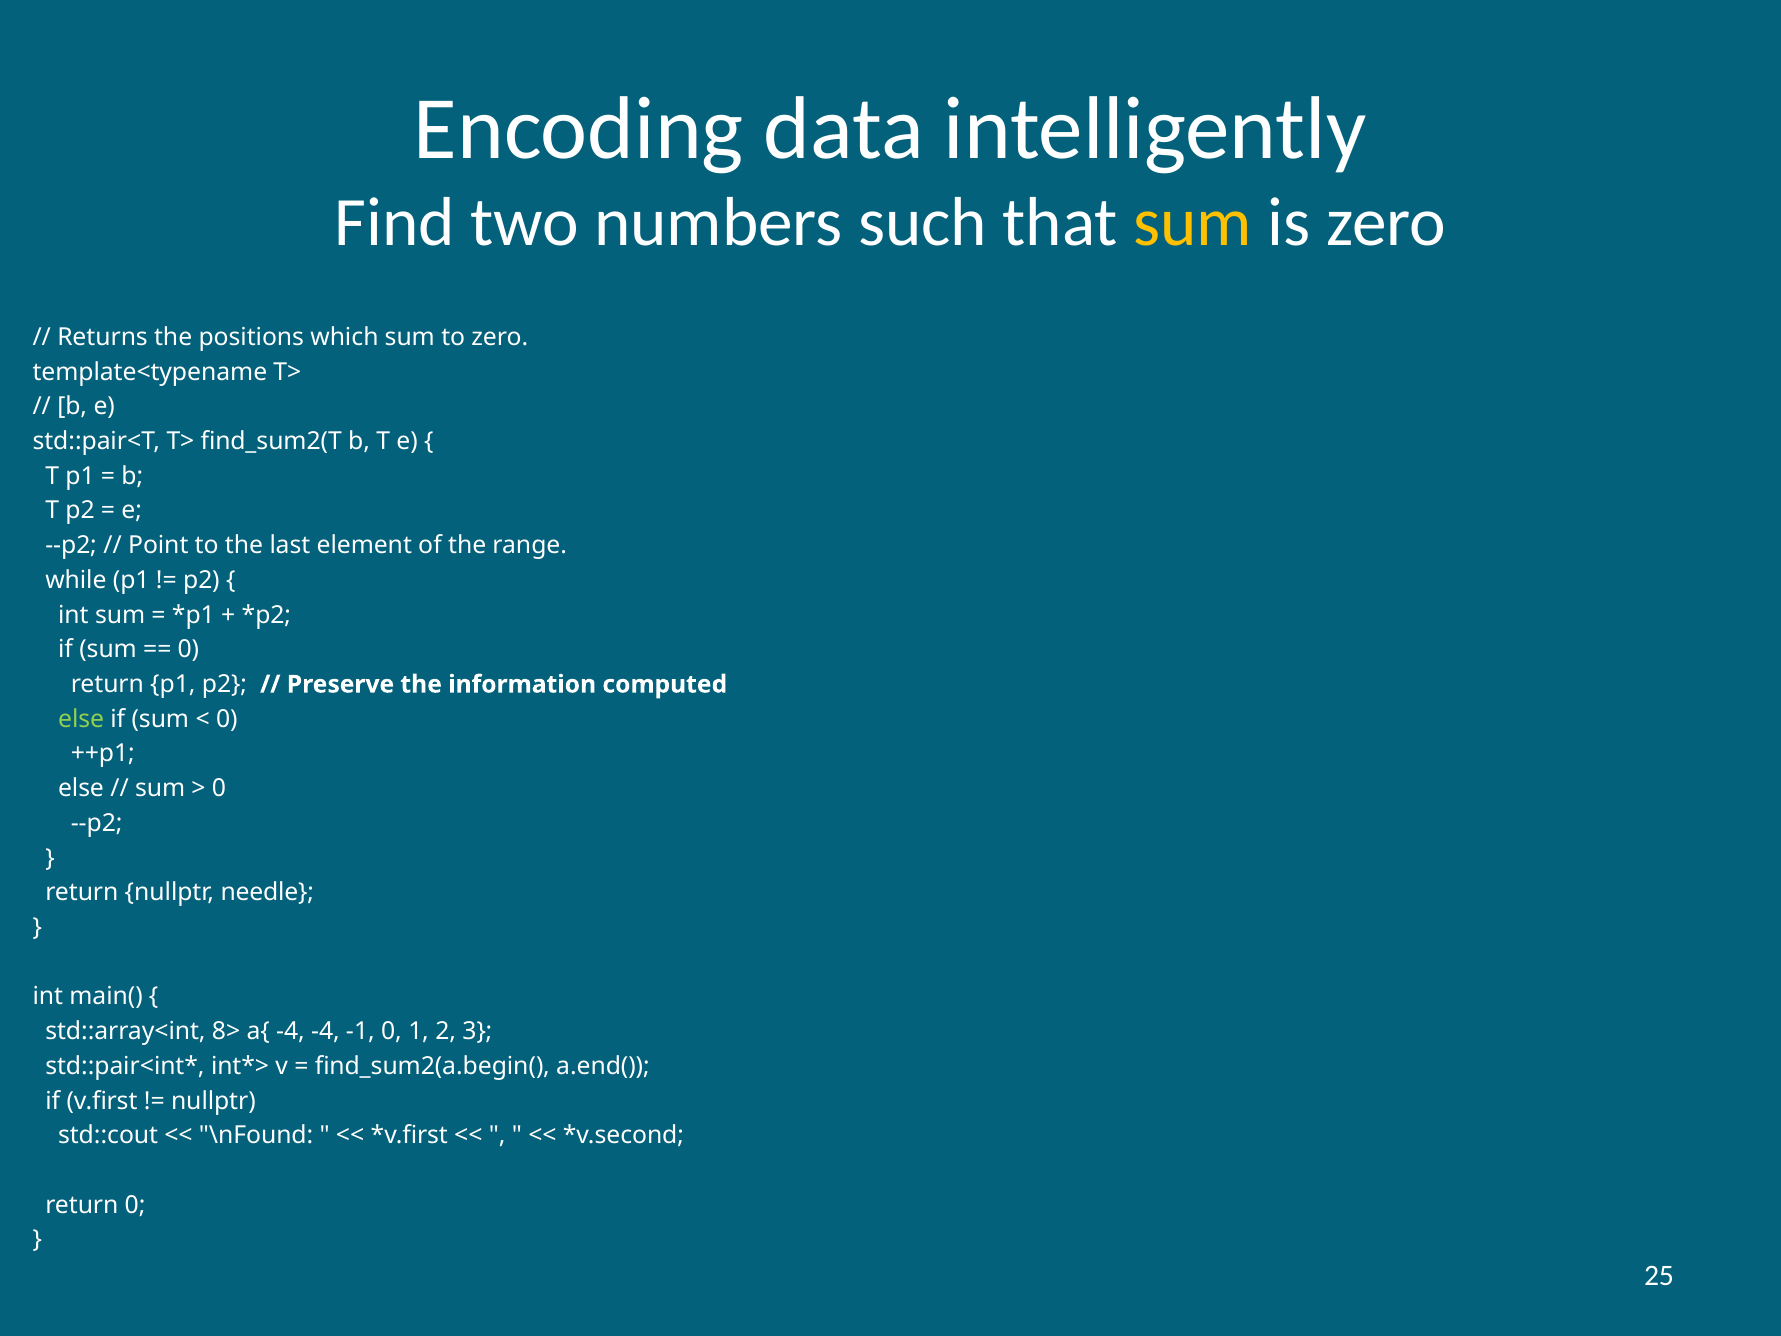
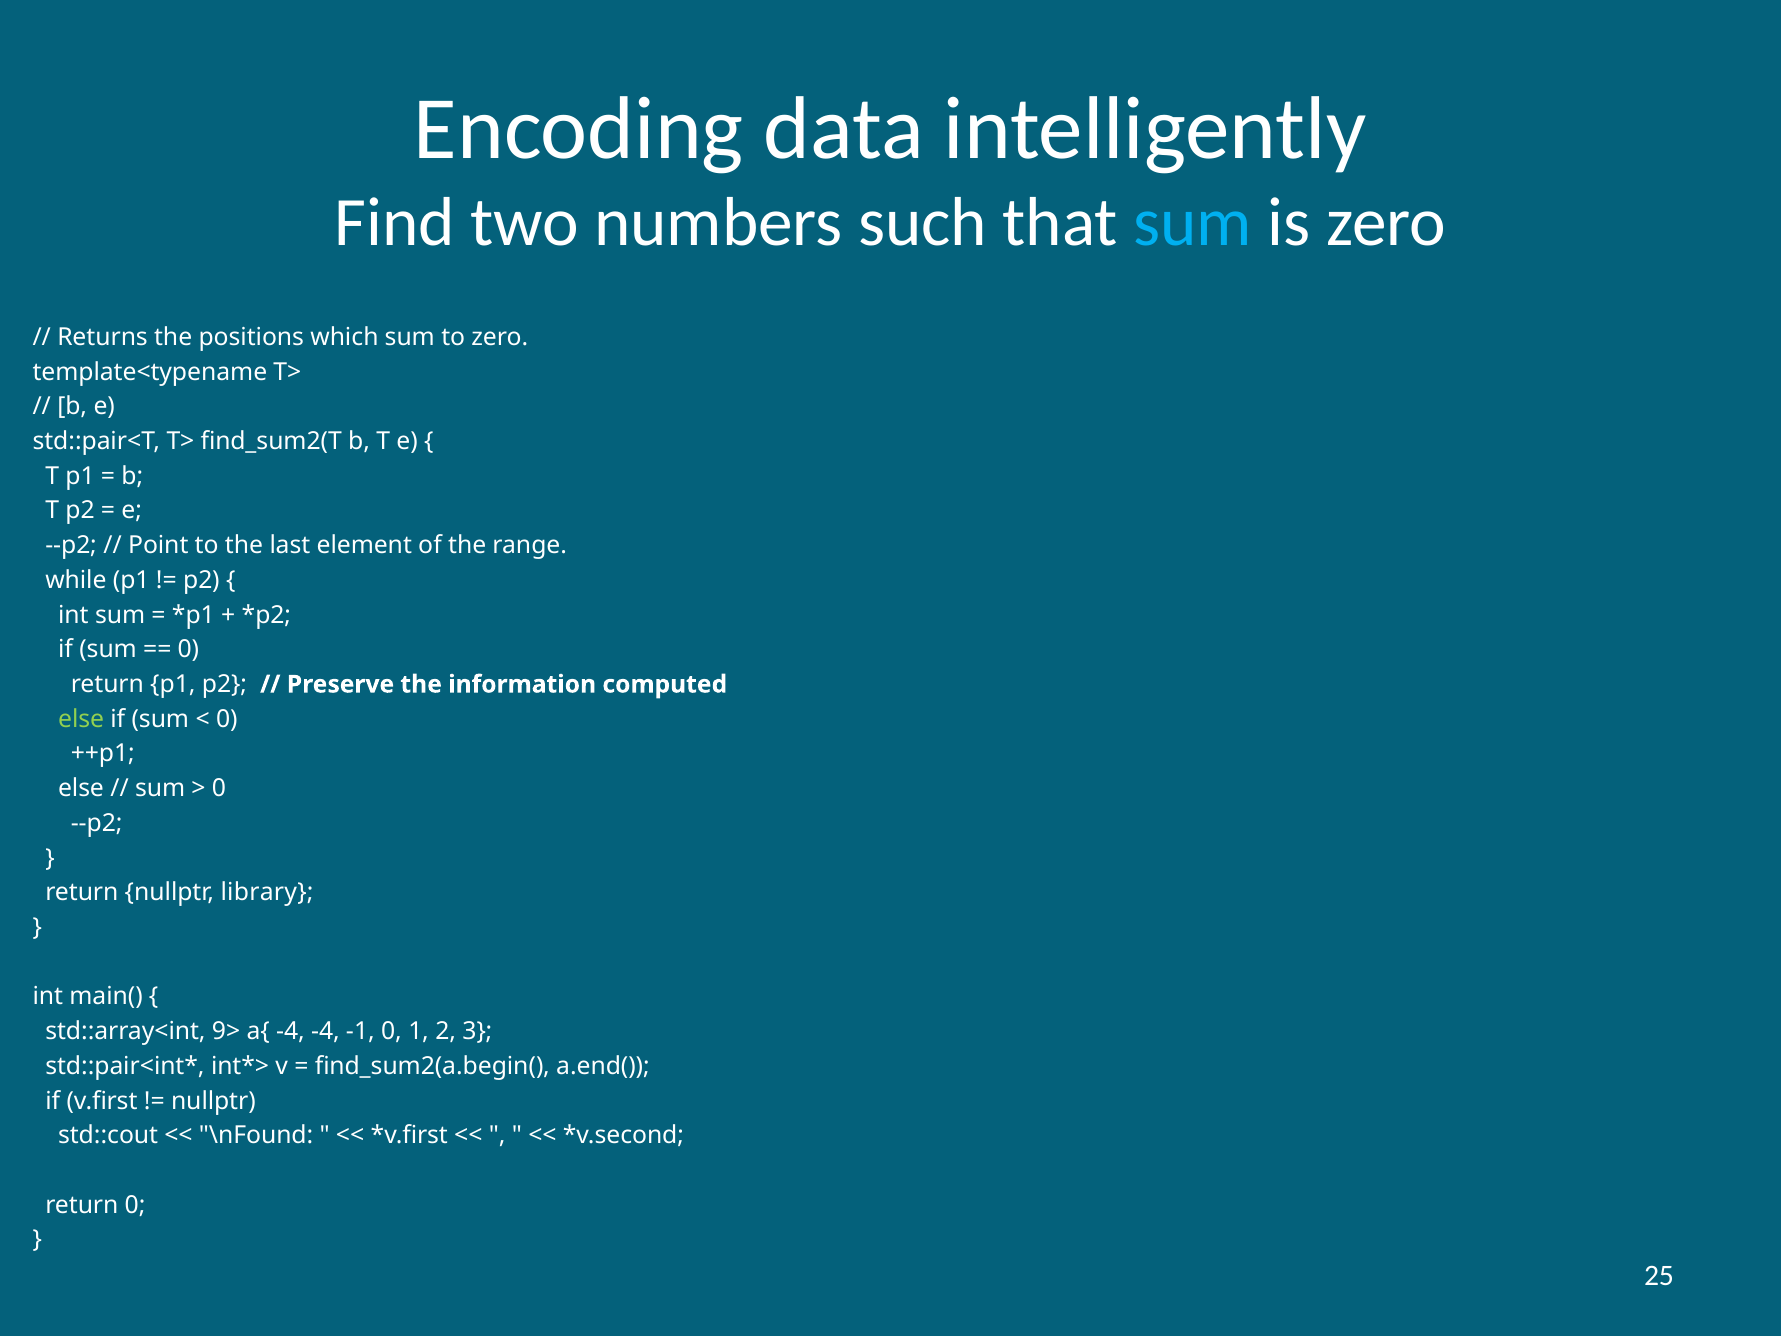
sum at (1193, 223) colour: yellow -> light blue
needle: needle -> library
8>: 8> -> 9>
